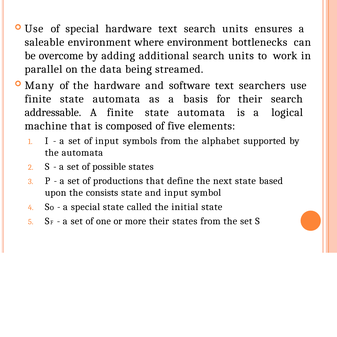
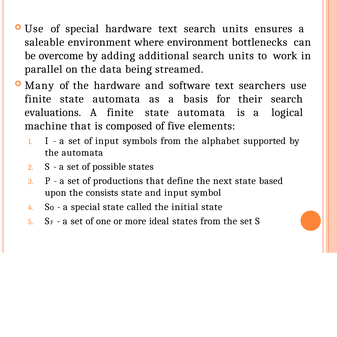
addressable: addressable -> evaluations
more their: their -> ideal
